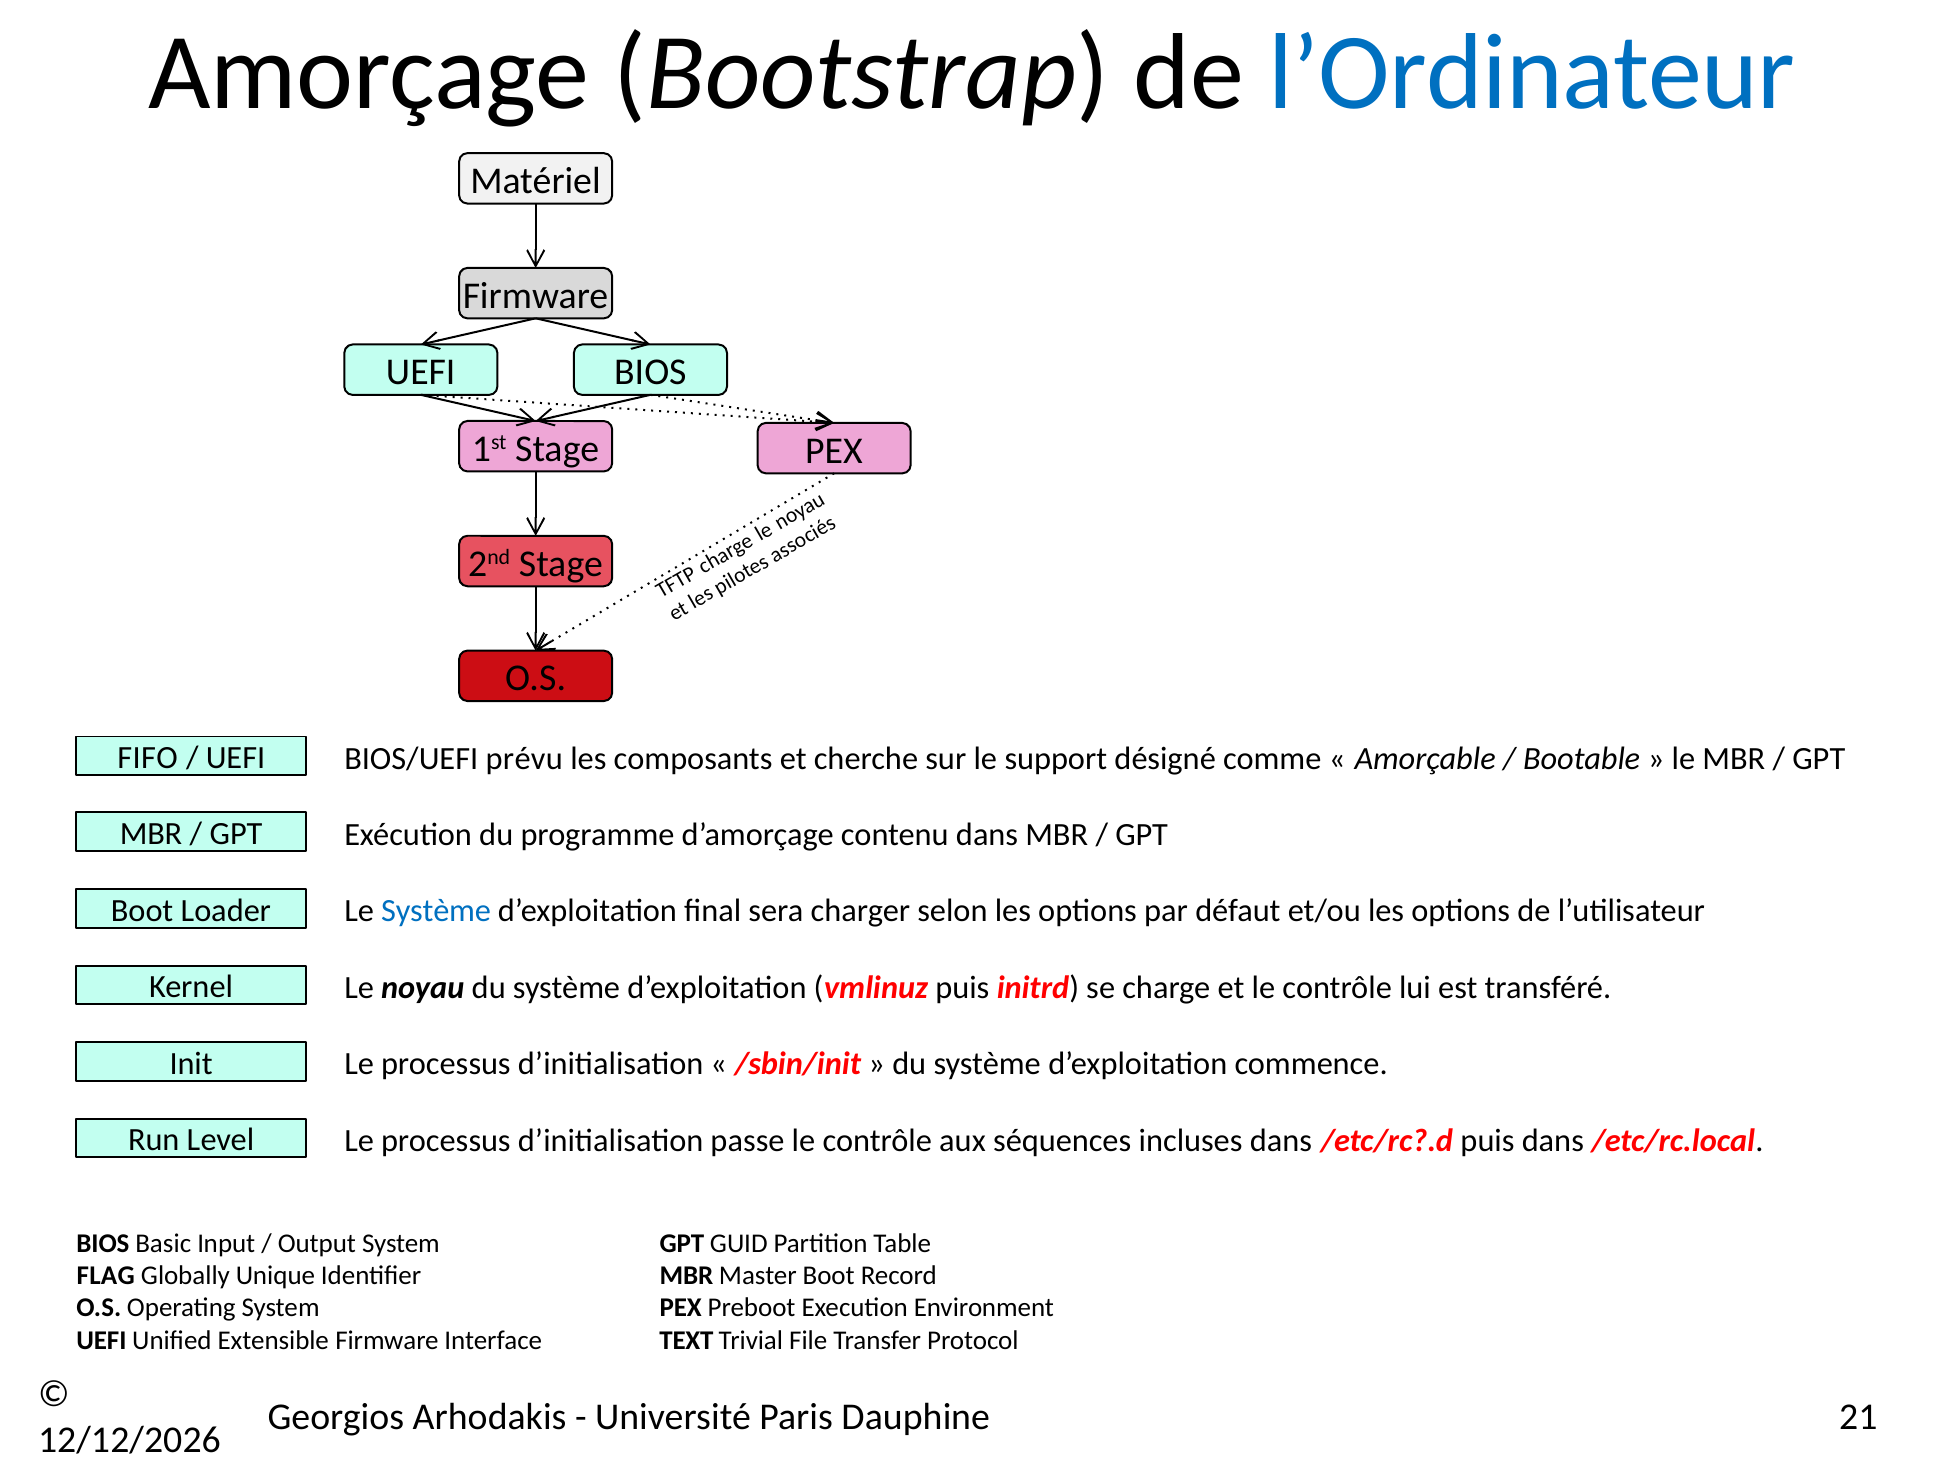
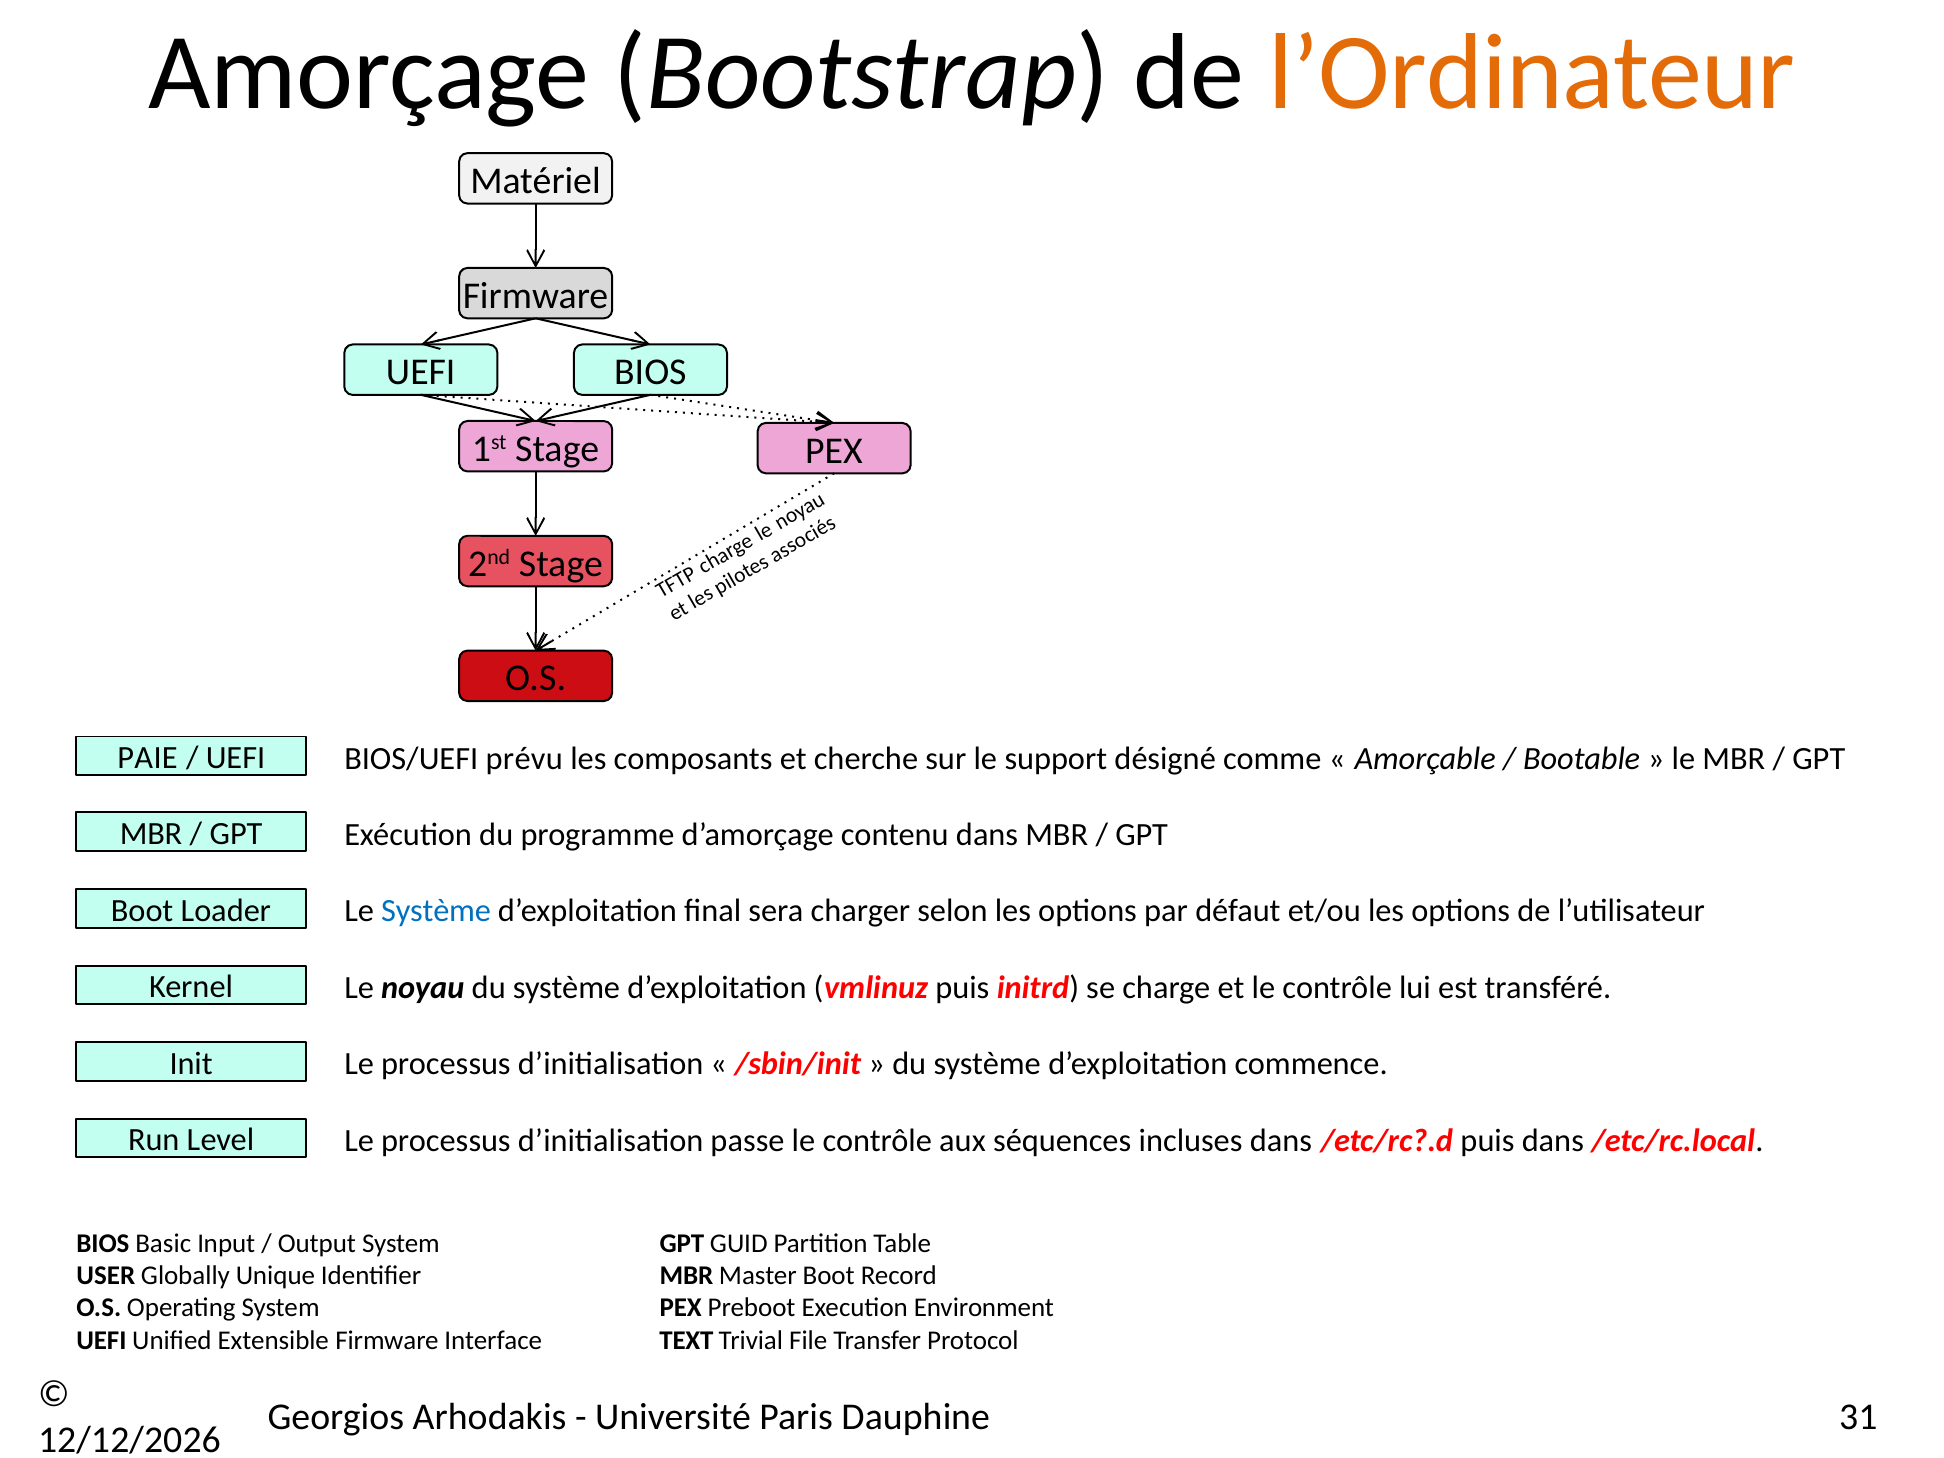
l’Ordinateur colour: blue -> orange
FIFO: FIFO -> PAIE
FLAG: FLAG -> USER
21: 21 -> 31
